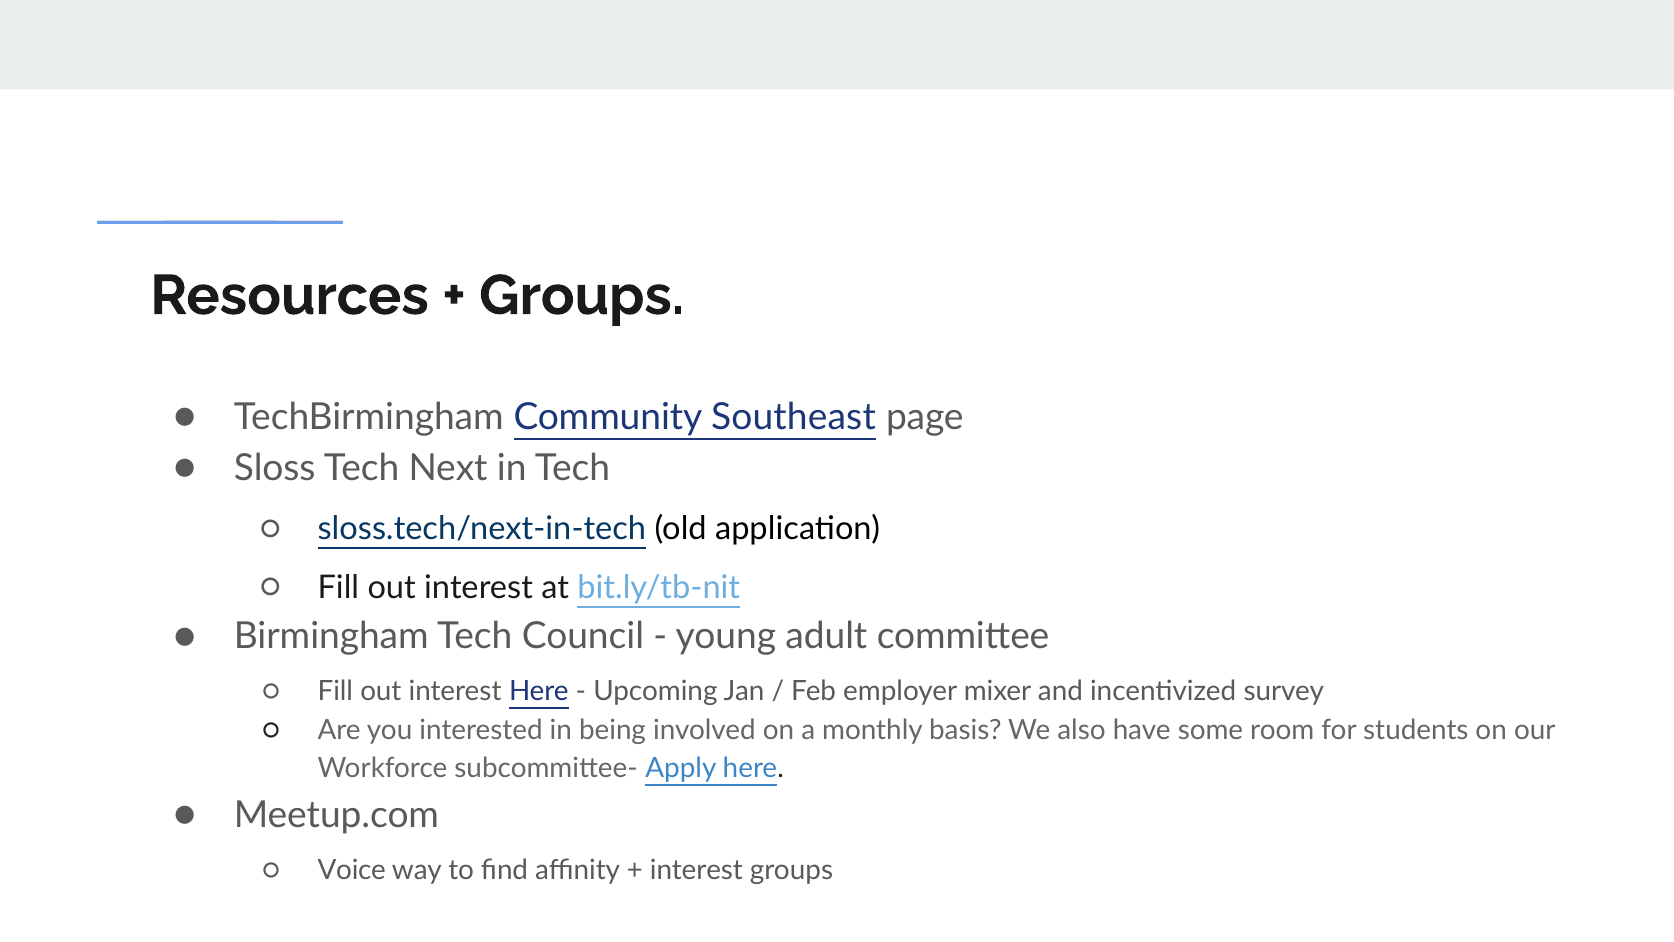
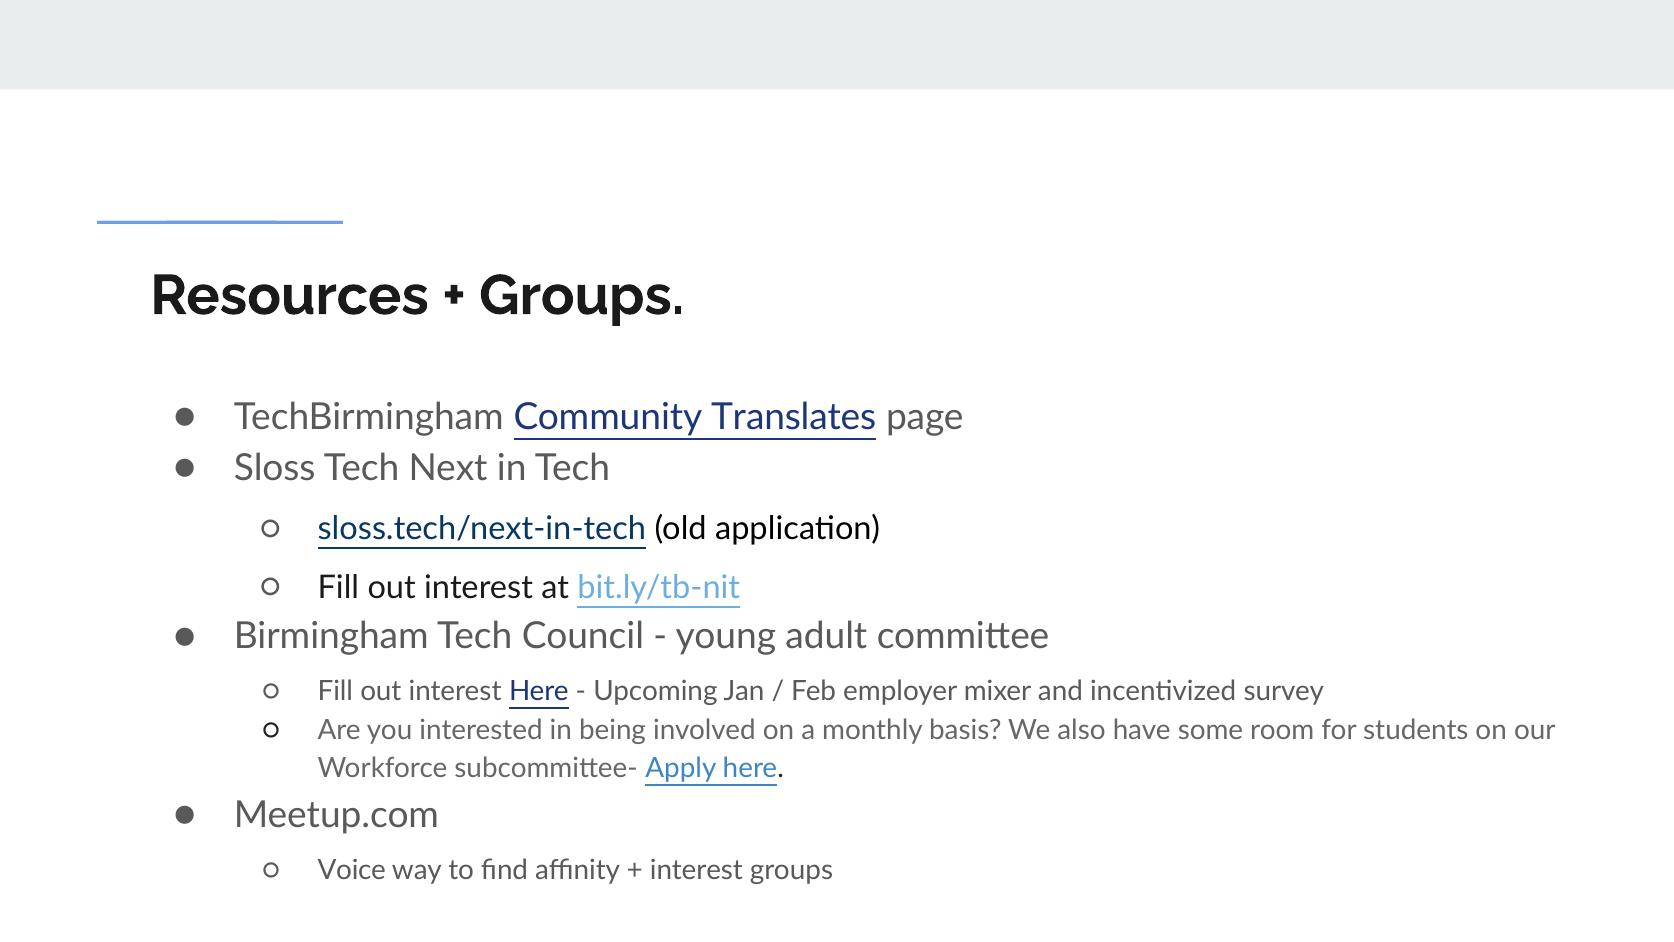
Southeast: Southeast -> Translates
